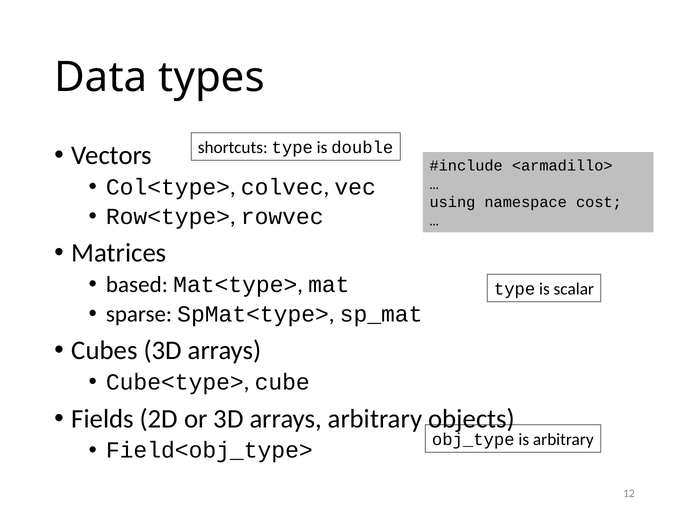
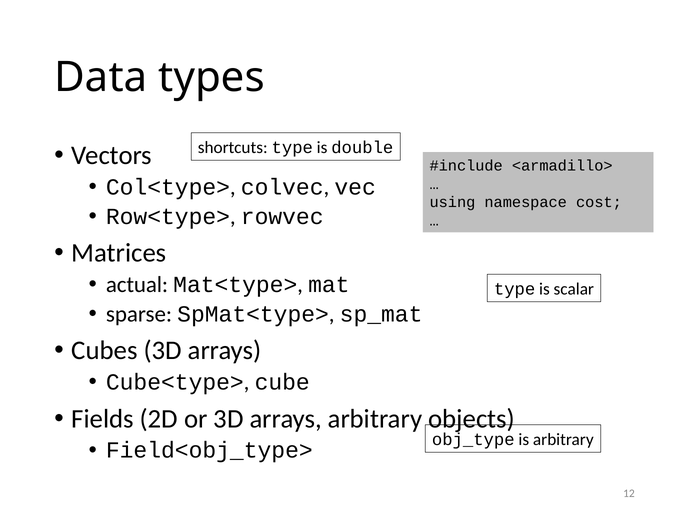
based: based -> actual
